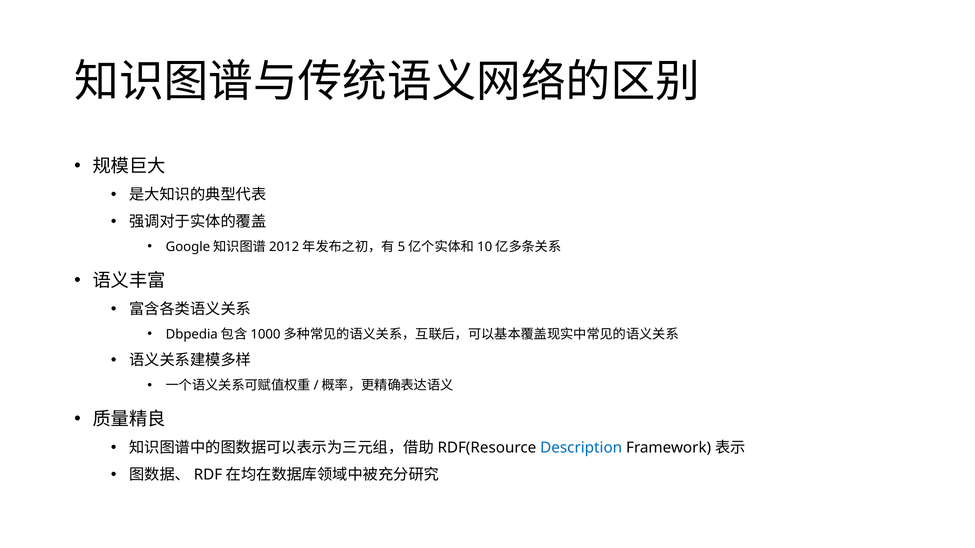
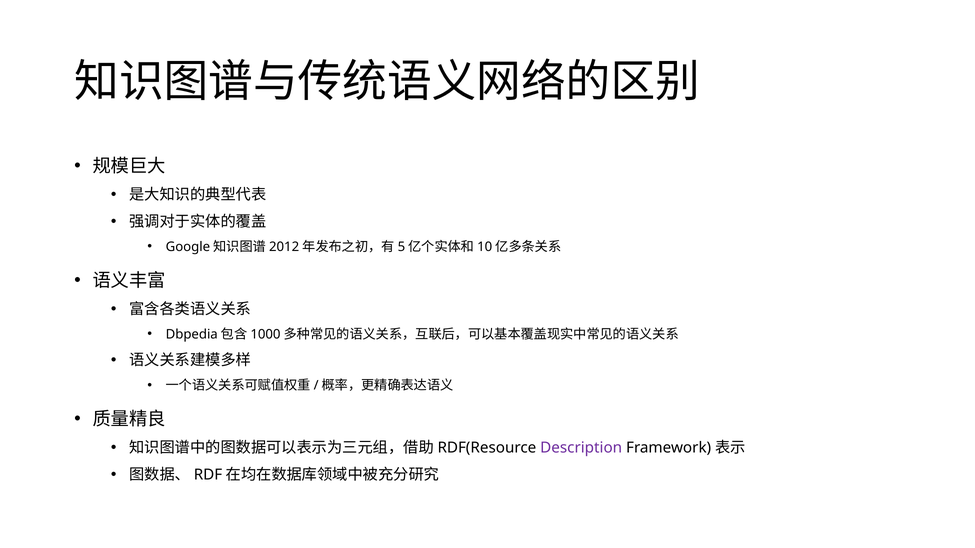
Description colour: blue -> purple
